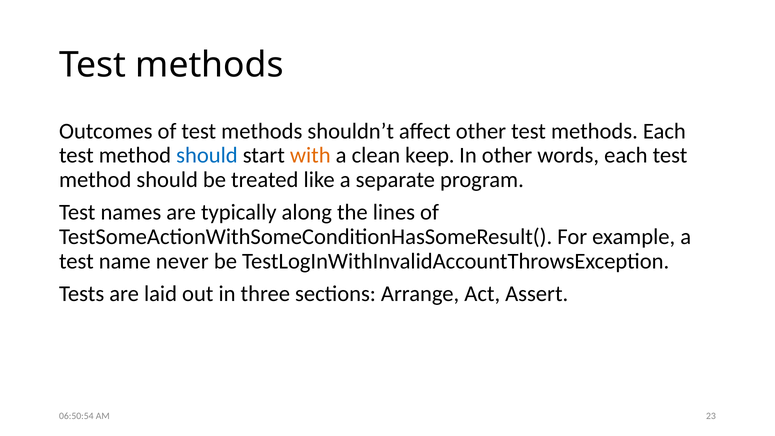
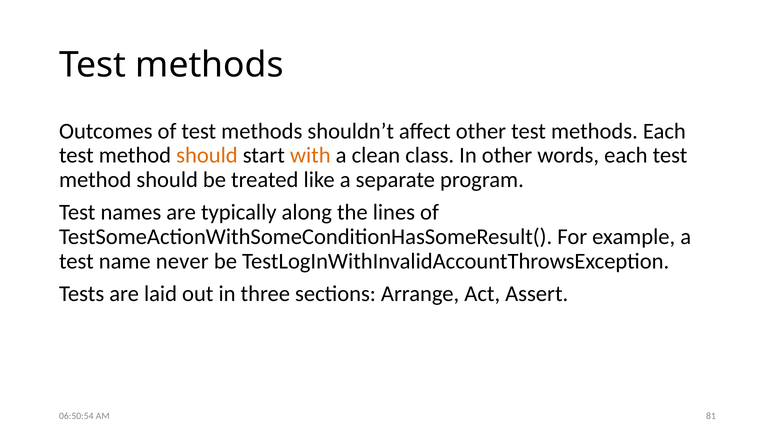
should at (207, 155) colour: blue -> orange
keep: keep -> class
23: 23 -> 81
